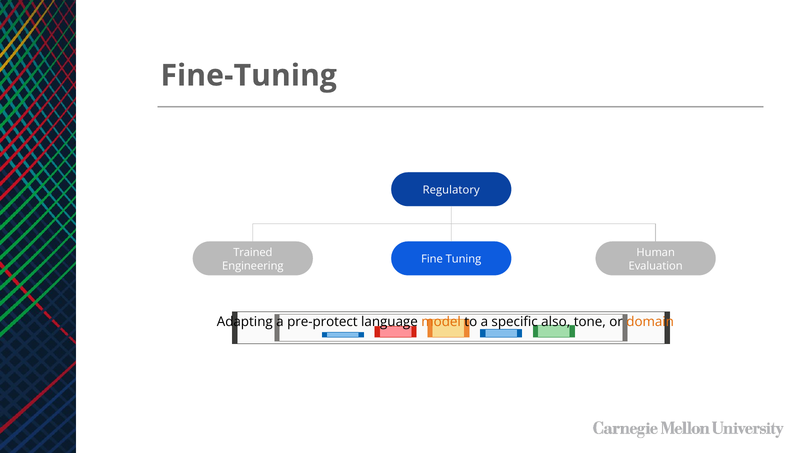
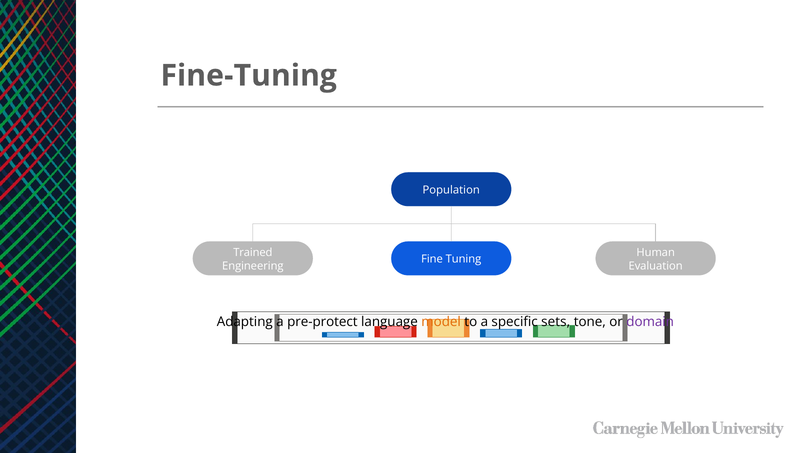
Regulatory: Regulatory -> Population
also: also -> sets
domain colour: orange -> purple
